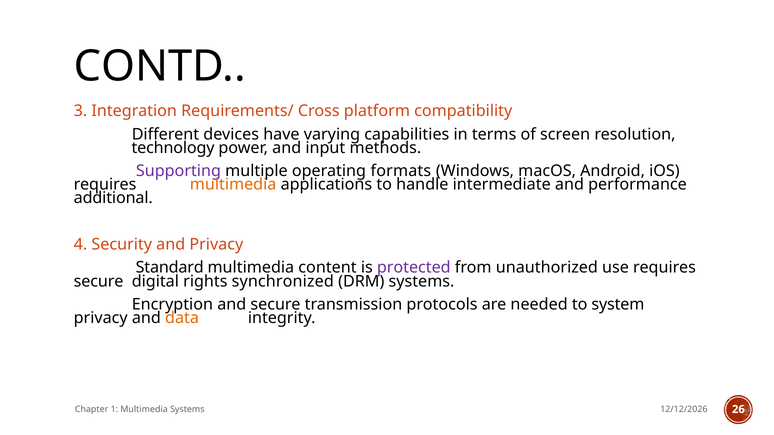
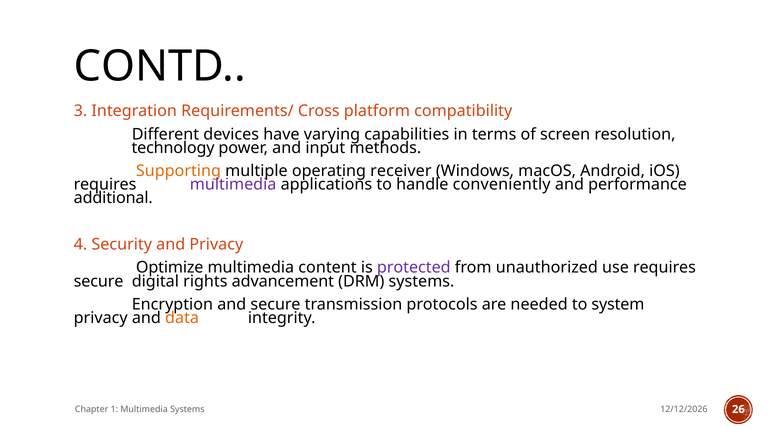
Supporting colour: purple -> orange
formats: formats -> receiver
multimedia at (233, 185) colour: orange -> purple
intermediate: intermediate -> conveniently
Standard: Standard -> Optimize
synchronized: synchronized -> advancement
